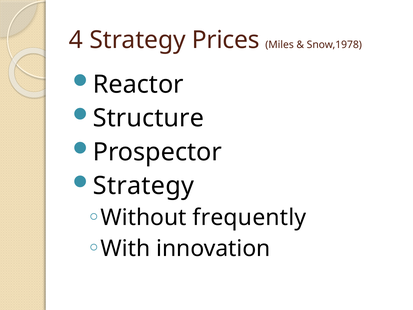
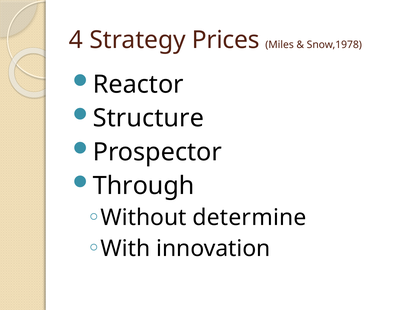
Strategy at (144, 186): Strategy -> Through
frequently: frequently -> determine
